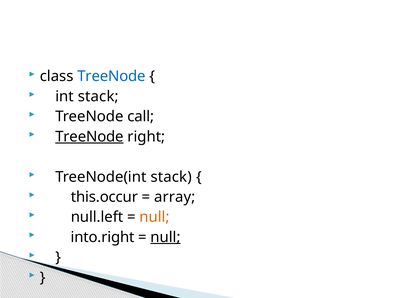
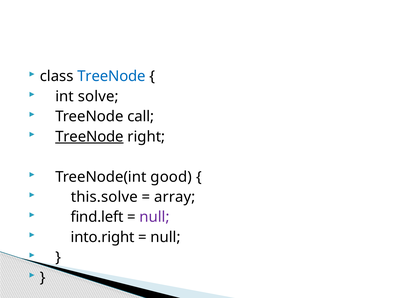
int stack: stack -> solve
TreeNode(int stack: stack -> good
this.occur: this.occur -> this.solve
null.left: null.left -> find.left
null at (155, 217) colour: orange -> purple
null at (166, 238) underline: present -> none
